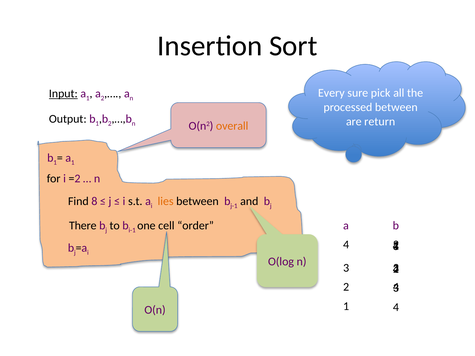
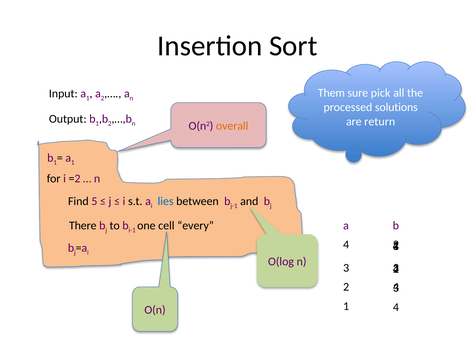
Input underline: present -> none
Every: Every -> Them
processed between: between -> solutions
8: 8 -> 5
lies colour: orange -> blue
order: order -> every
